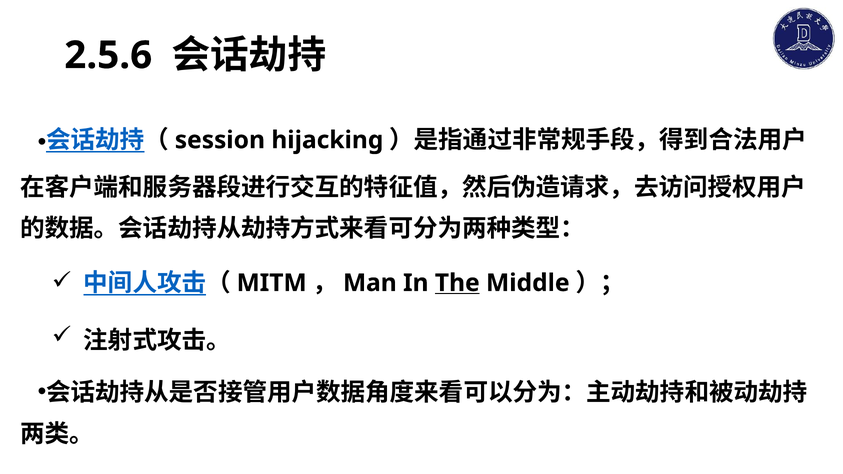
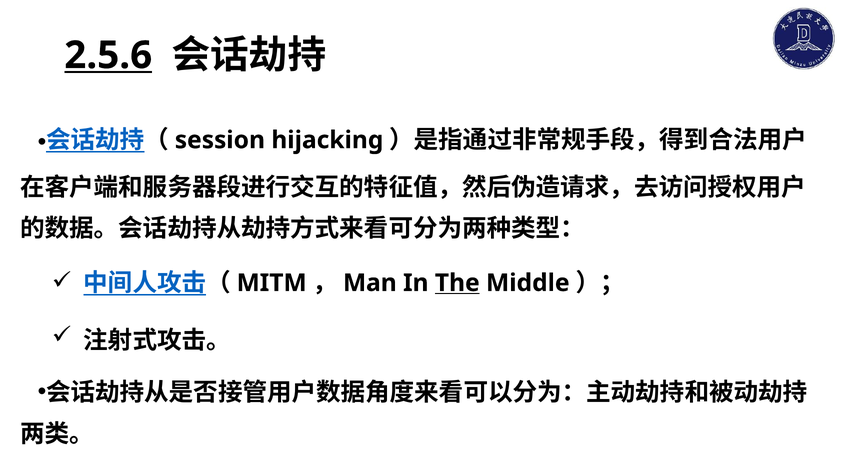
2.5.6 underline: none -> present
